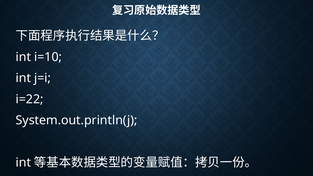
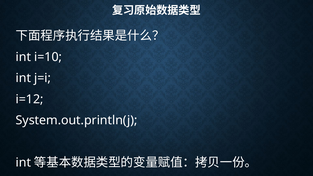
i=22: i=22 -> i=12
